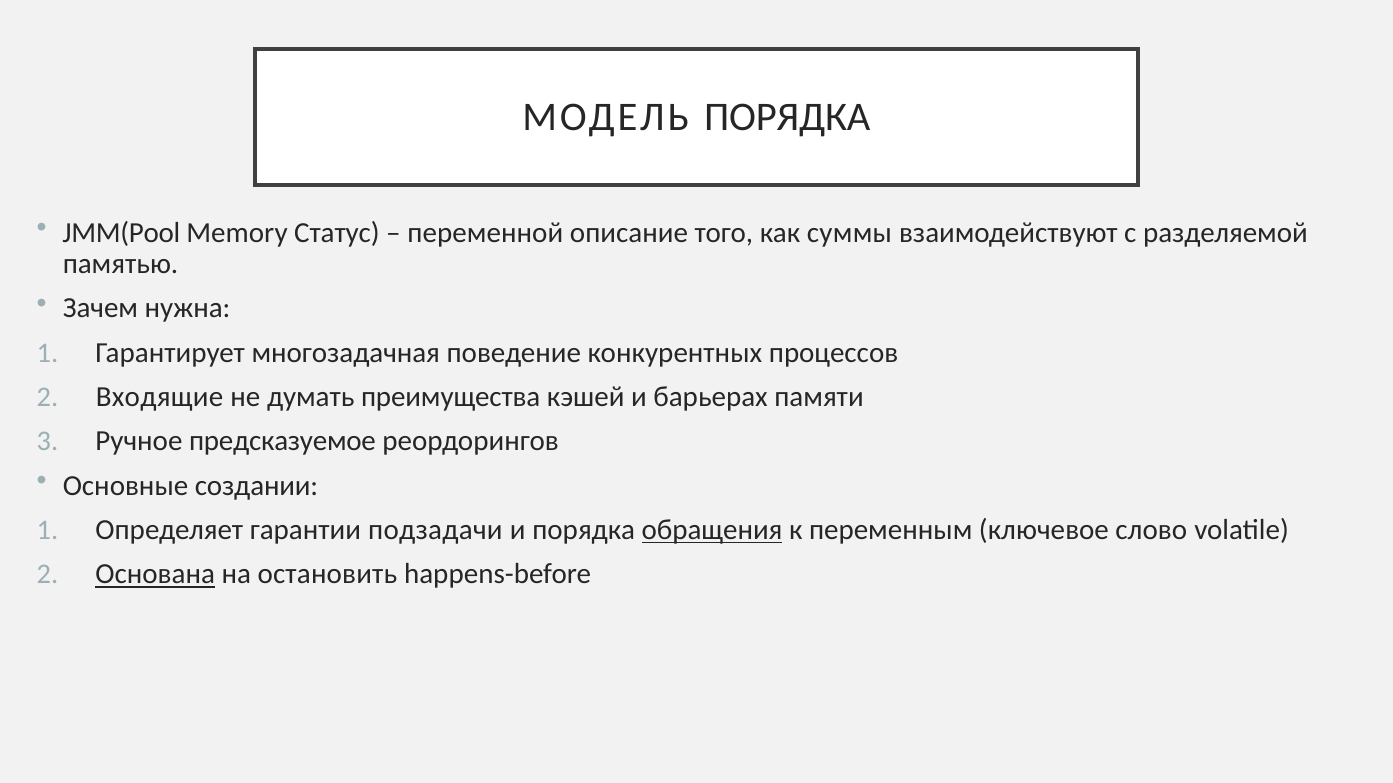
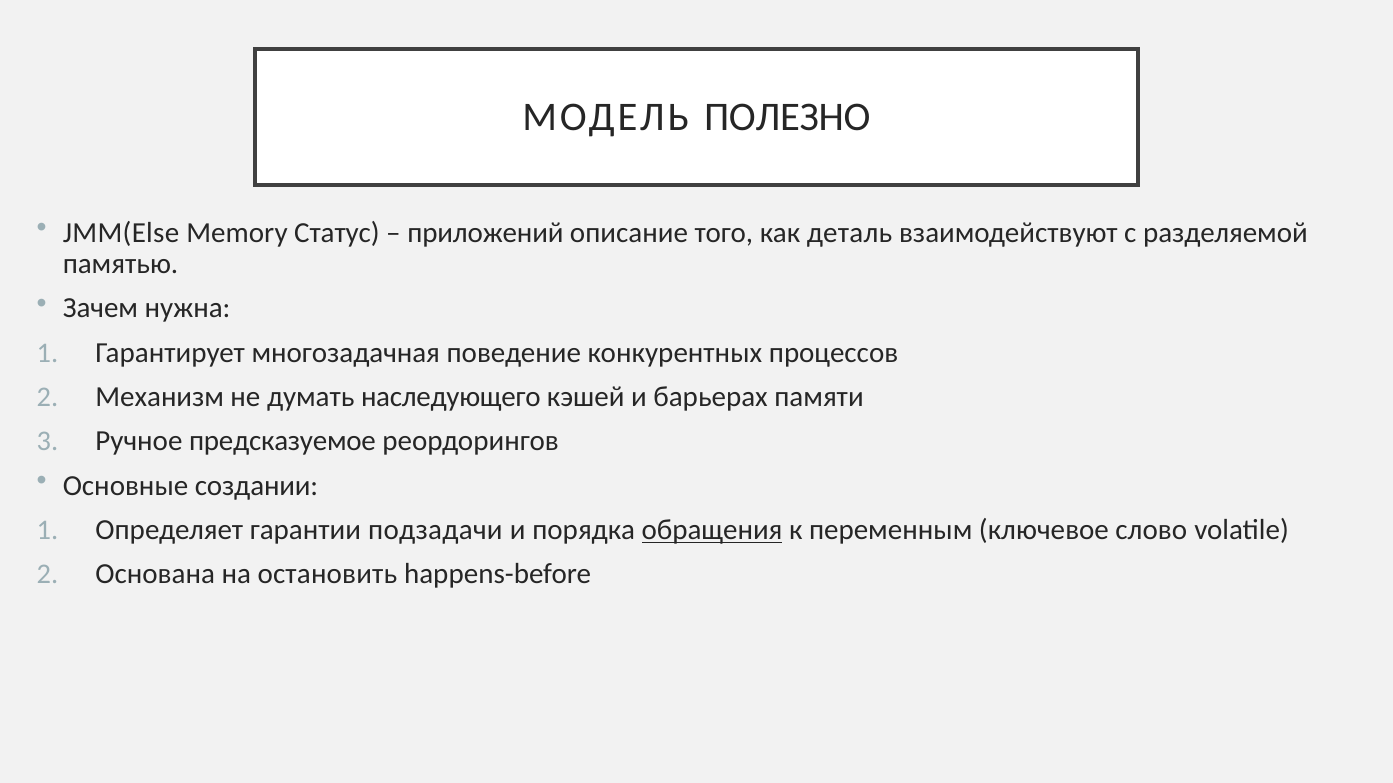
МОДЕЛЬ ПОРЯДКА: ПОРЯДКА -> ПОЛЕЗНО
JMM(Pool: JMM(Pool -> JMM(Else
переменной: переменной -> приложений
суммы: суммы -> деталь
Входящие: Входящие -> Механизм
преимущества: преимущества -> наследующего
Основана underline: present -> none
